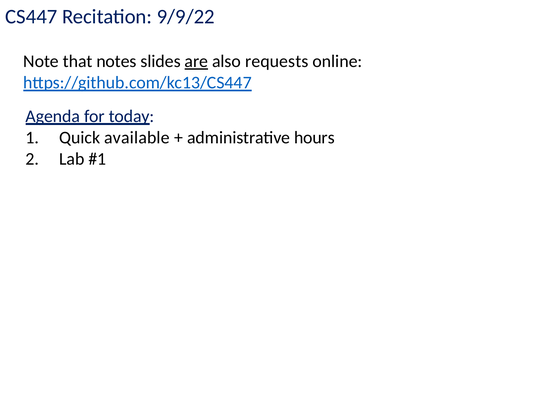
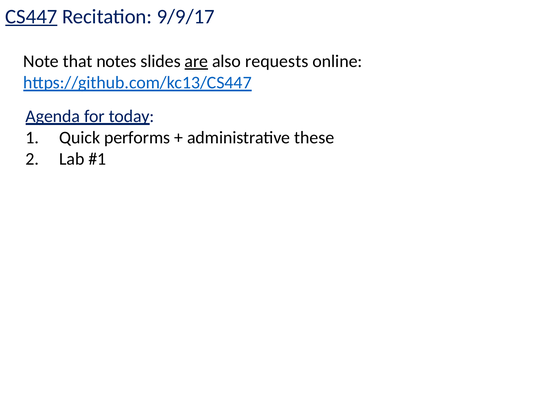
CS447 underline: none -> present
9/9/22: 9/9/22 -> 9/9/17
available: available -> performs
hours: hours -> these
